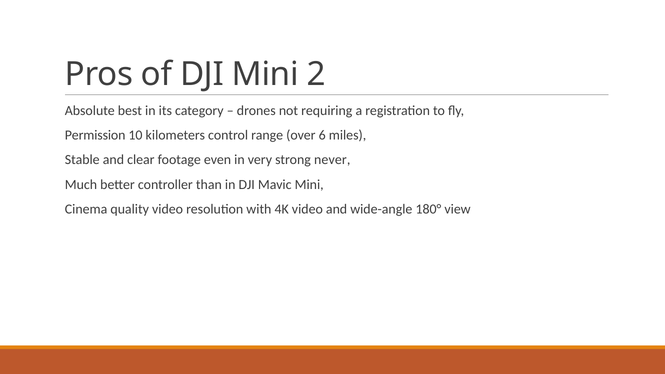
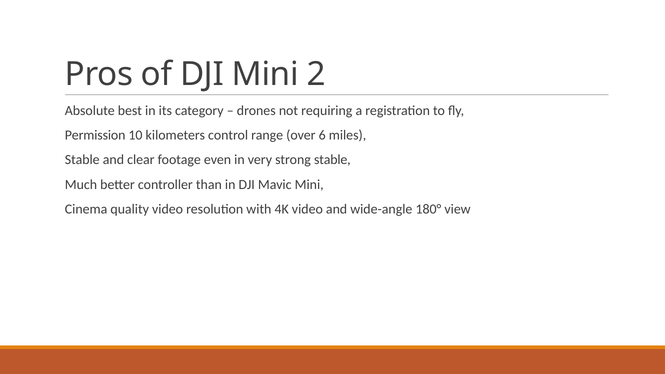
strong never: never -> stable
